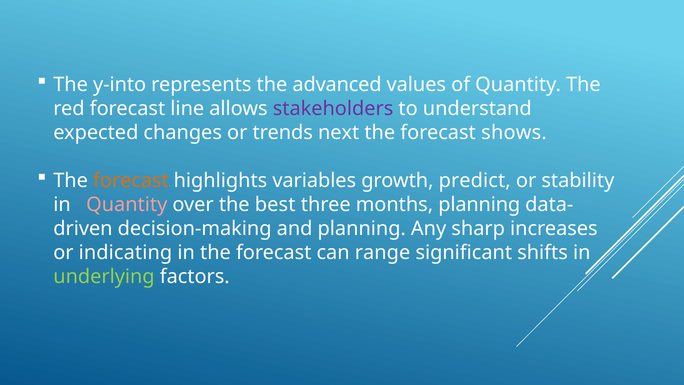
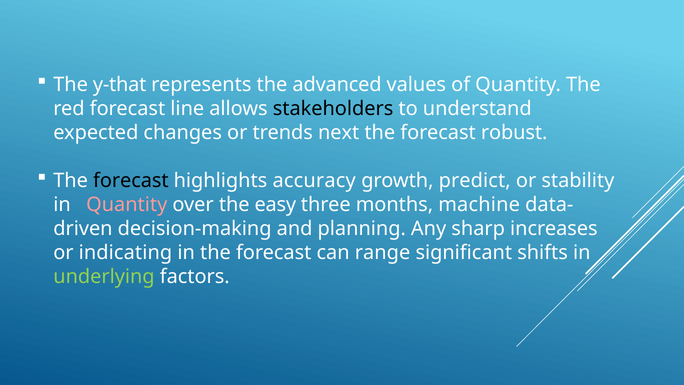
y-into: y-into -> y-that
stakeholders colour: purple -> black
shows: shows -> robust
forecast at (131, 181) colour: orange -> black
variables: variables -> accuracy
best: best -> easy
months planning: planning -> machine
